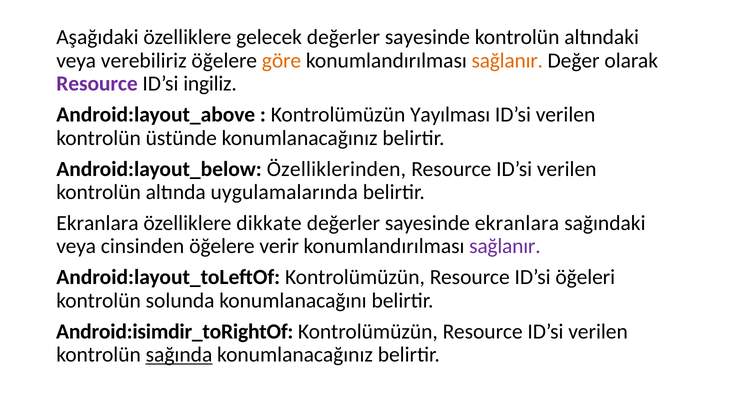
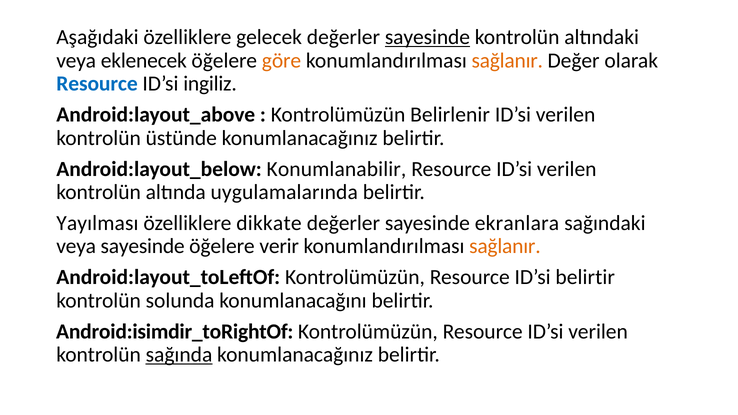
sayesinde at (427, 37) underline: none -> present
verebiliriz: verebiliriz -> eklenecek
Resource at (97, 84) colour: purple -> blue
Yayılması: Yayılması -> Belirlenir
Özelliklerinden: Özelliklerinden -> Konumlanabilir
Ekranlara at (97, 223): Ekranlara -> Yayılması
veya cinsinden: cinsinden -> sayesinde
sağlanır at (505, 246) colour: purple -> orange
ID’si öğeleri: öğeleri -> belirtir
